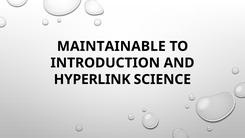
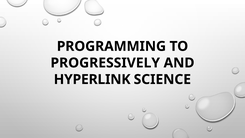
MAINTAINABLE: MAINTAINABLE -> PROGRAMMING
INTRODUCTION: INTRODUCTION -> PROGRESSIVELY
